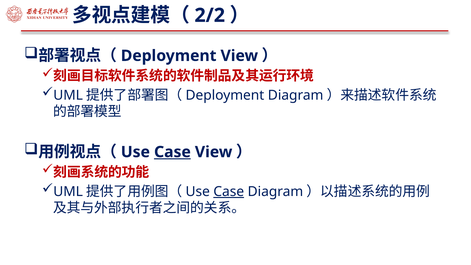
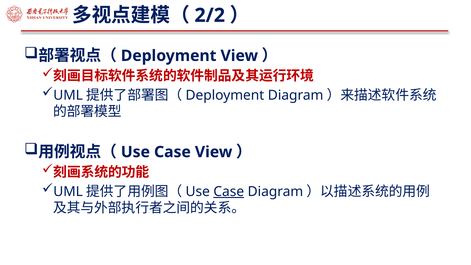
Case at (172, 152) underline: present -> none
